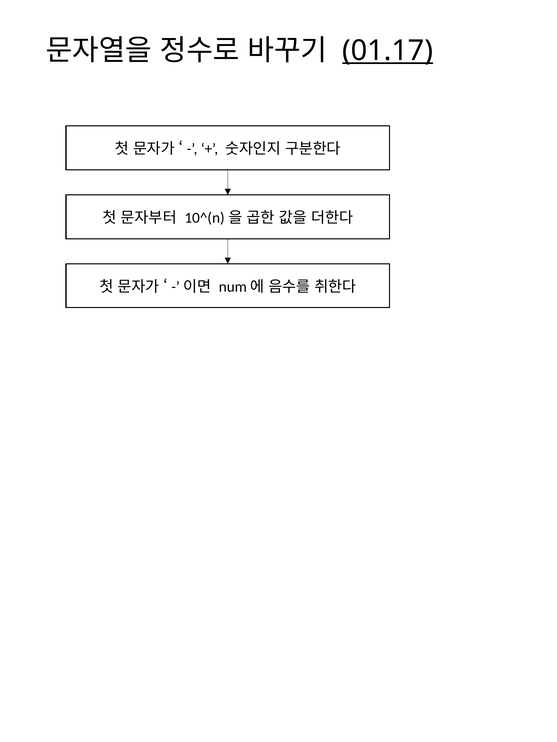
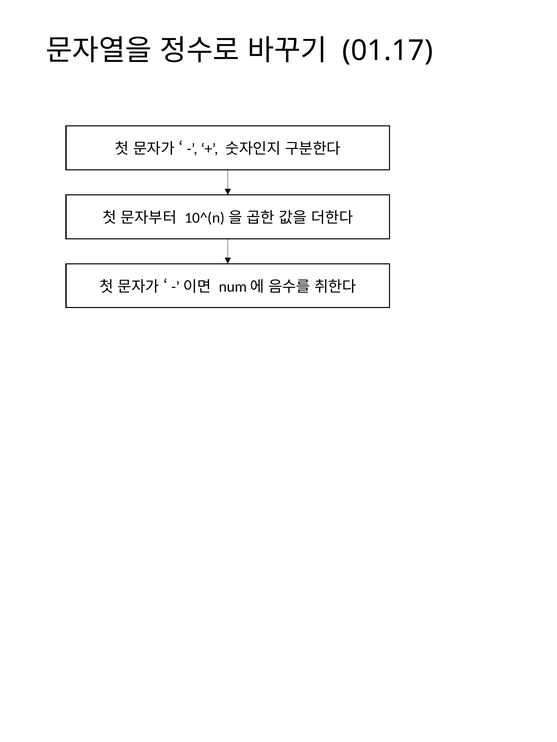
01.17 underline: present -> none
